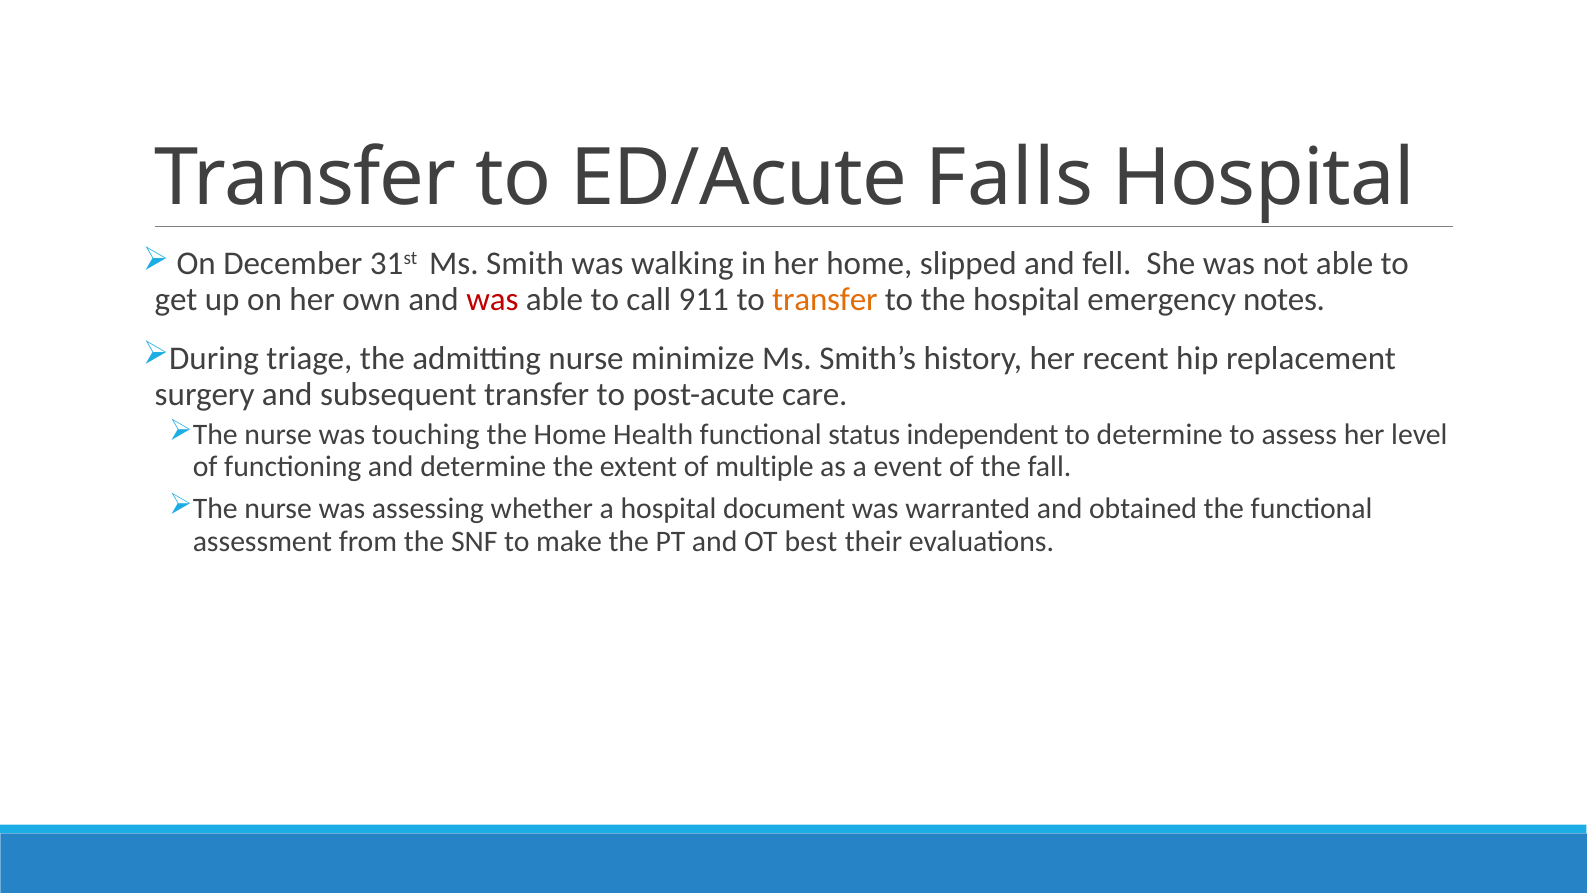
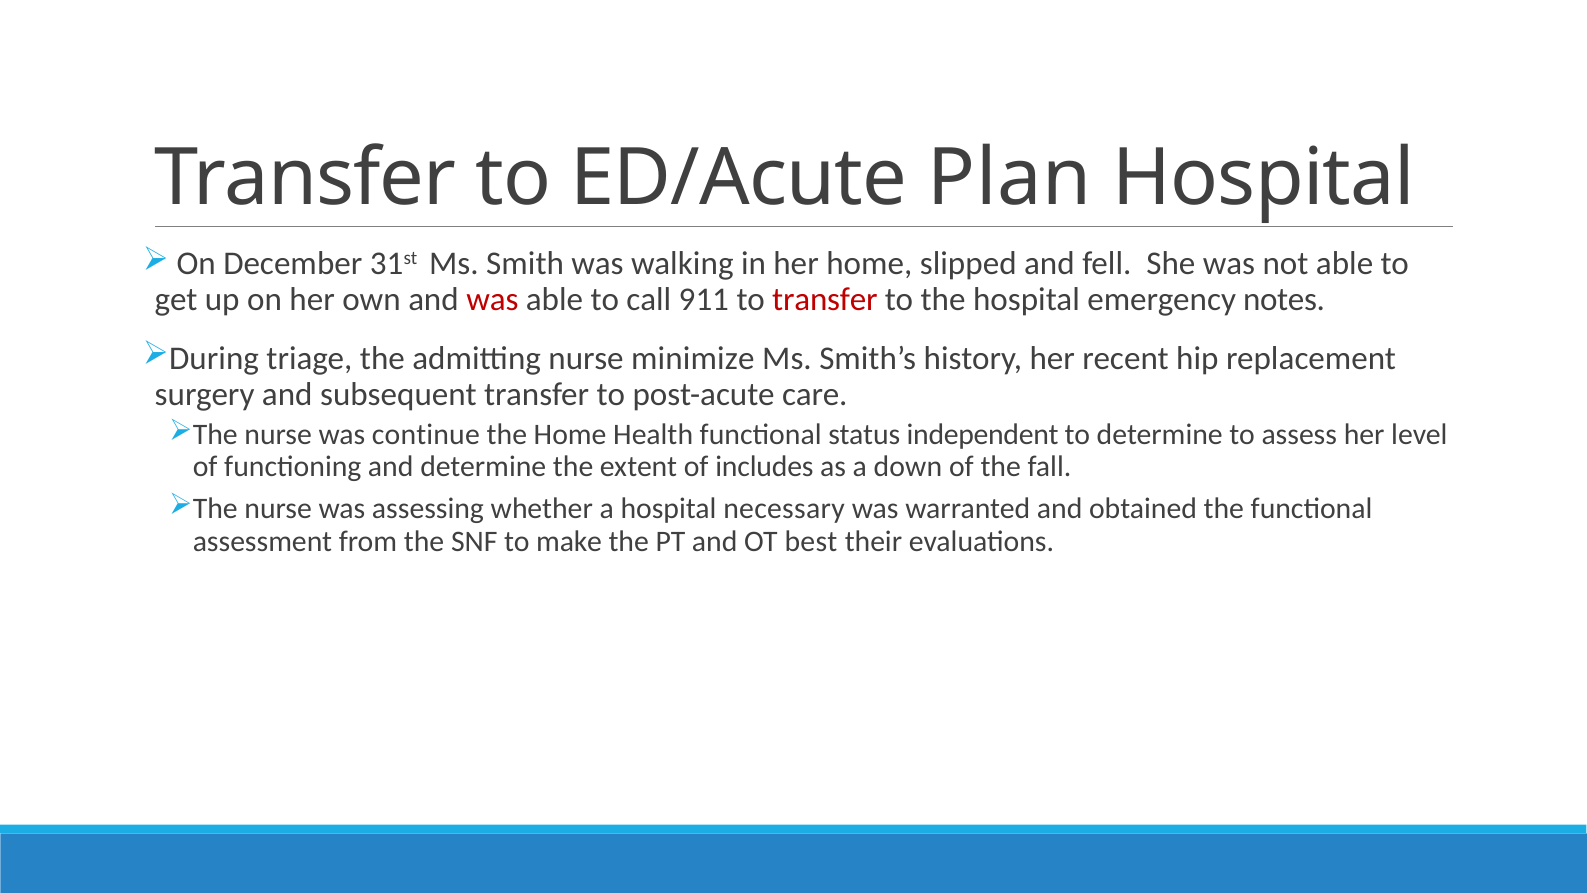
Falls: Falls -> Plan
transfer at (825, 300) colour: orange -> red
touching: touching -> continue
multiple: multiple -> includes
event: event -> down
document: document -> necessary
